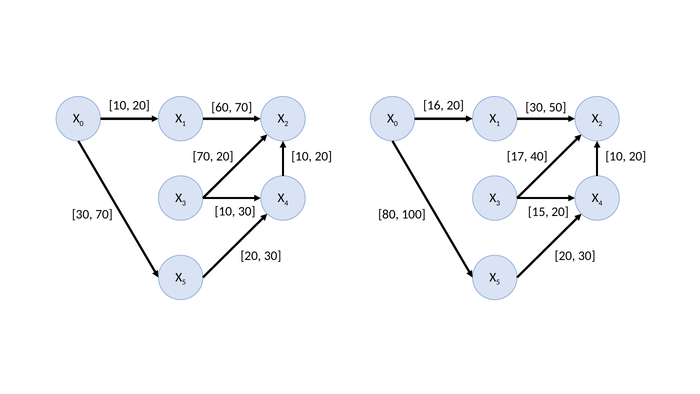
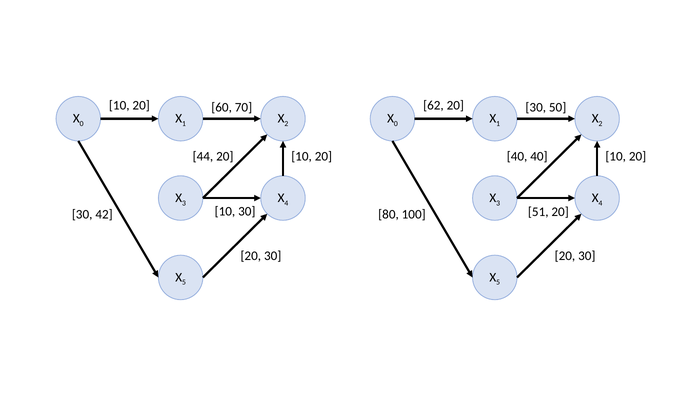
16: 16 -> 62
70 at (203, 156): 70 -> 44
17 at (517, 156): 17 -> 40
15: 15 -> 51
30 70: 70 -> 42
